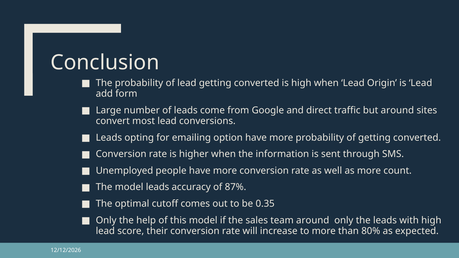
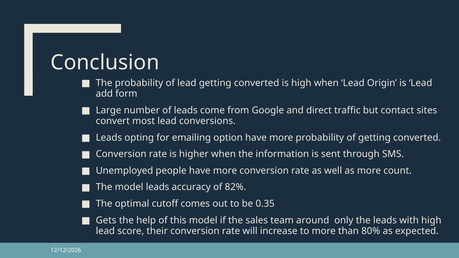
but around: around -> contact
87%: 87% -> 82%
Only at (106, 220): Only -> Gets
